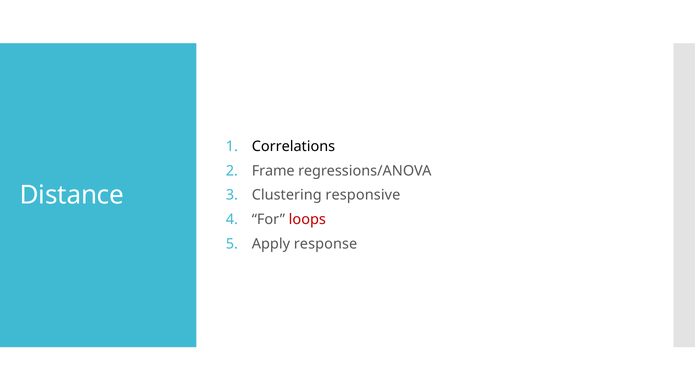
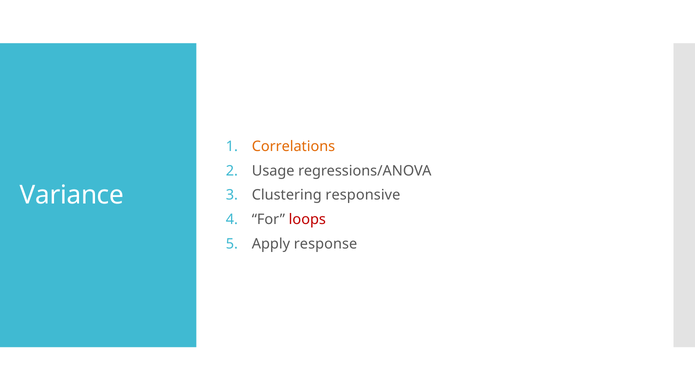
Correlations colour: black -> orange
Frame: Frame -> Usage
Distance: Distance -> Variance
